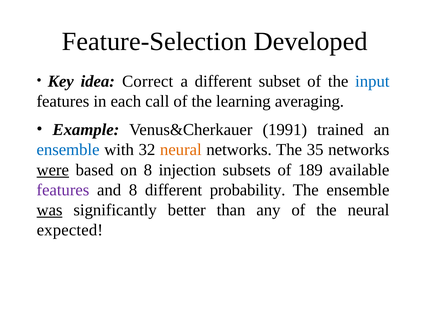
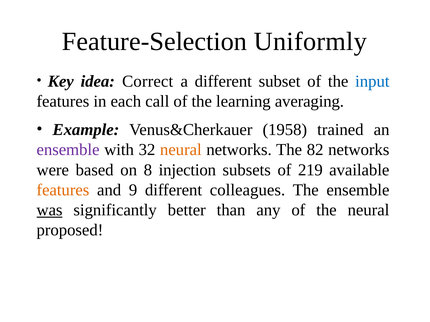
Developed: Developed -> Uniformly
1991: 1991 -> 1958
ensemble at (68, 150) colour: blue -> purple
35: 35 -> 82
were underline: present -> none
189: 189 -> 219
features at (63, 190) colour: purple -> orange
and 8: 8 -> 9
probability: probability -> colleagues
expected: expected -> proposed
